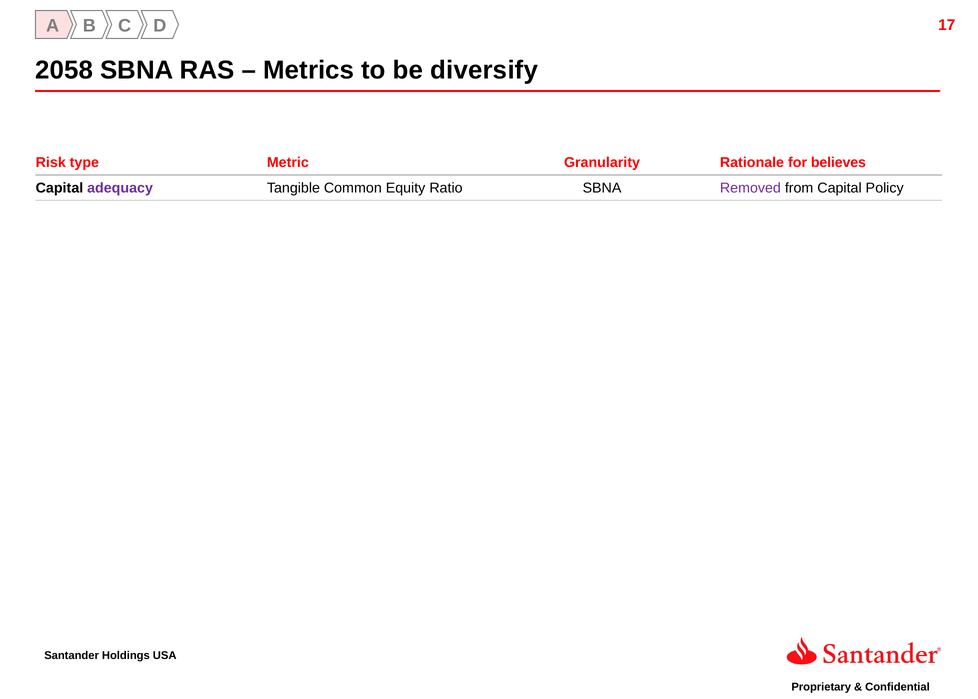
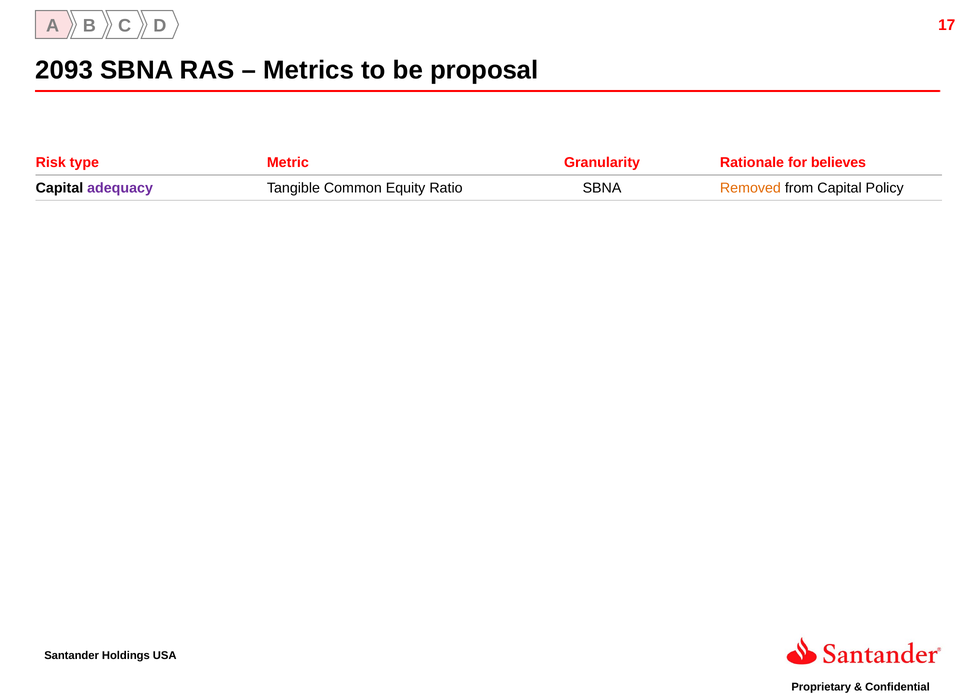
2058: 2058 -> 2093
diversify: diversify -> proposal
Removed colour: purple -> orange
